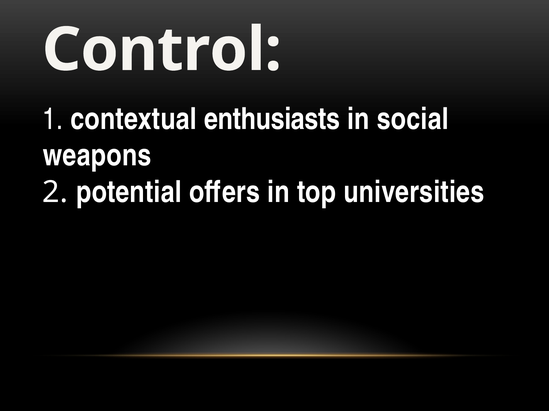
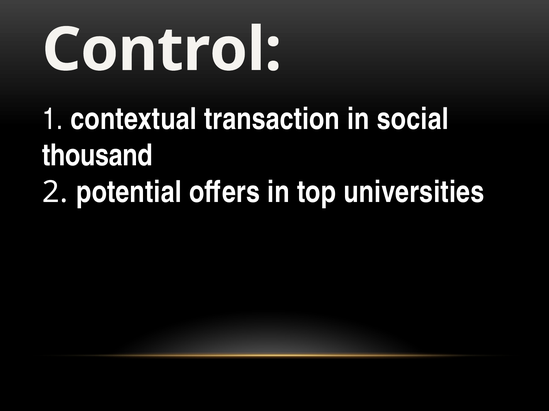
enthusiasts: enthusiasts -> transaction
weapons: weapons -> thousand
